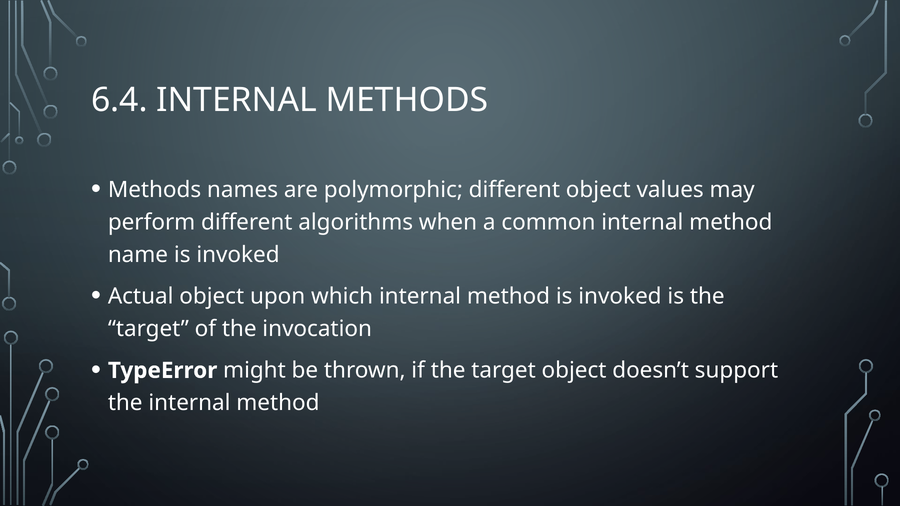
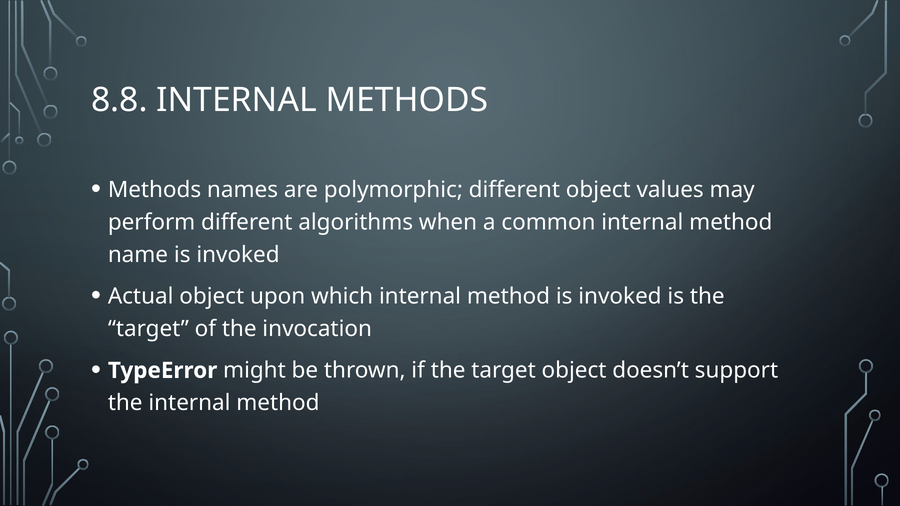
6.4: 6.4 -> 8.8
